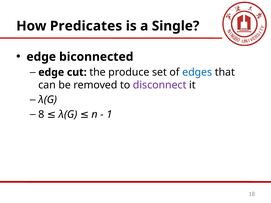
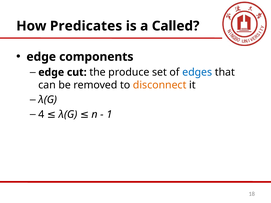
Single: Single -> Called
biconnected: biconnected -> components
disconnect colour: purple -> orange
8: 8 -> 4
